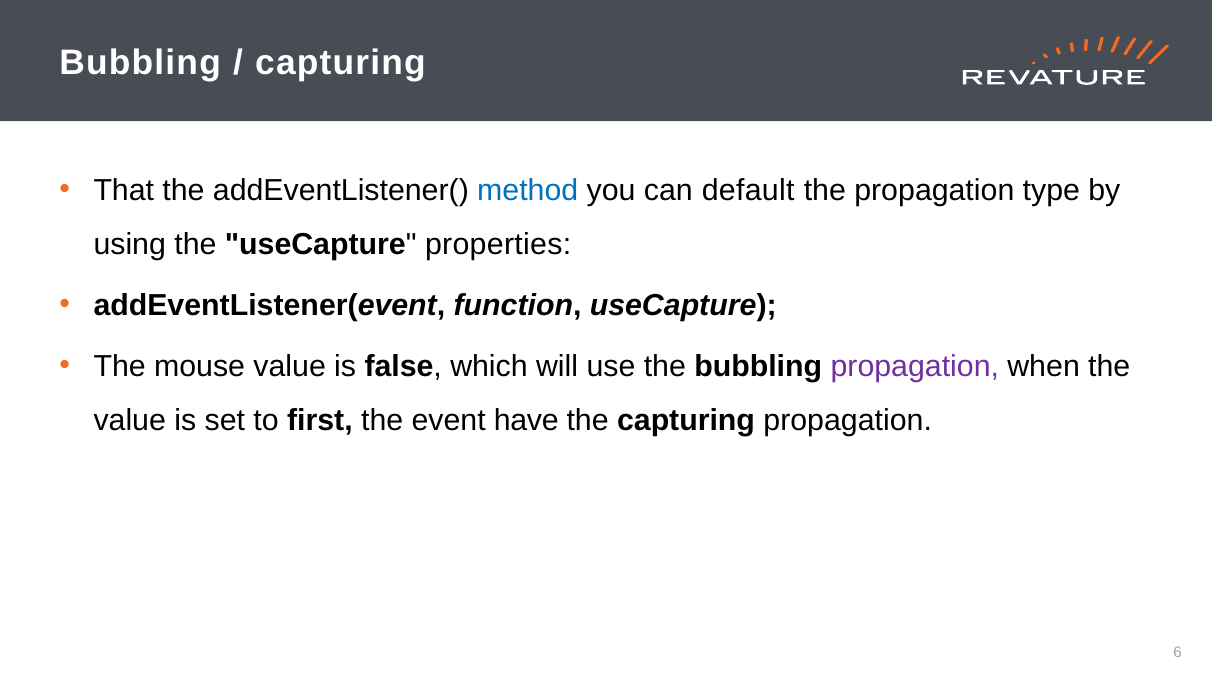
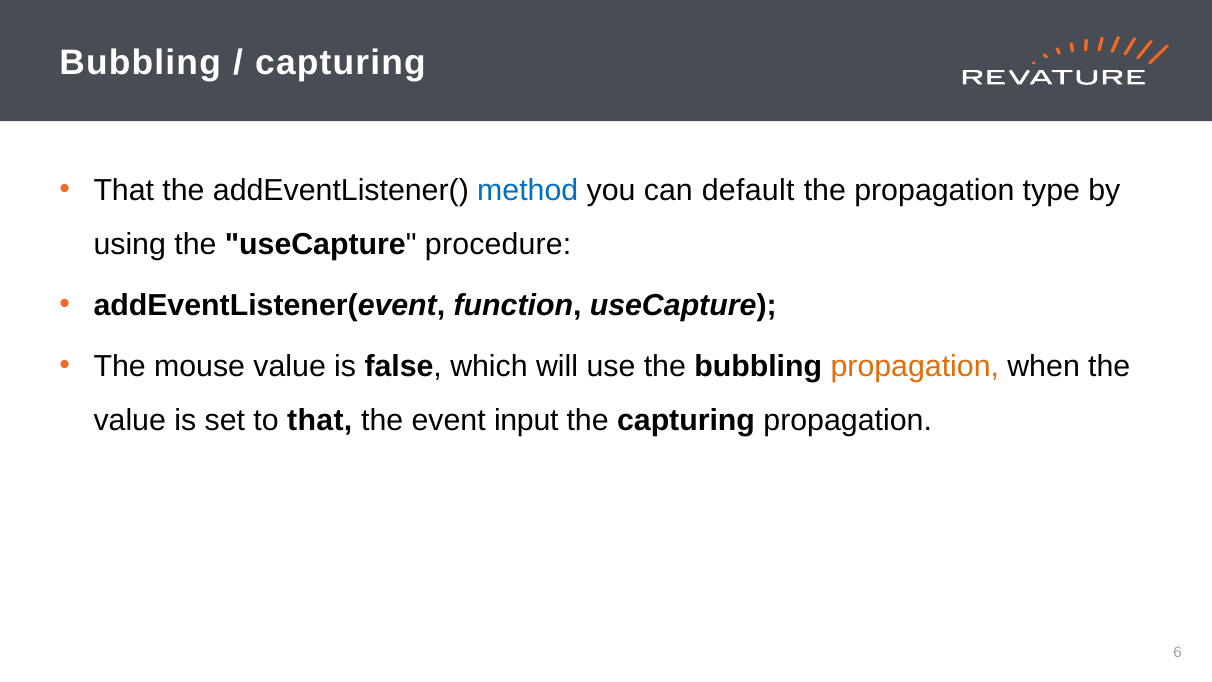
properties: properties -> procedure
propagation at (915, 366) colour: purple -> orange
to first: first -> that
have: have -> input
